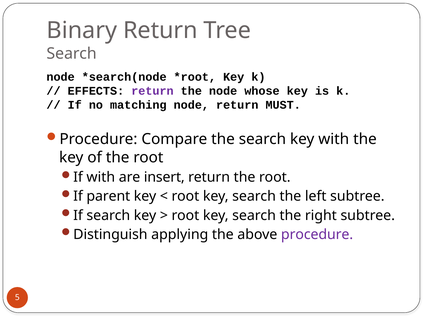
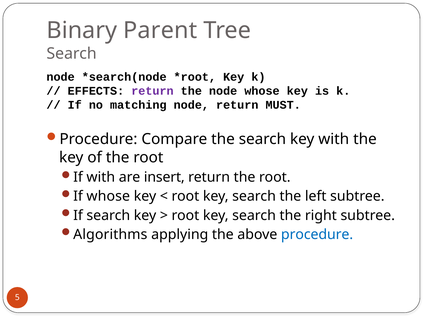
Binary Return: Return -> Parent
If parent: parent -> whose
Distinguish: Distinguish -> Algorithms
procedure at (317, 235) colour: purple -> blue
